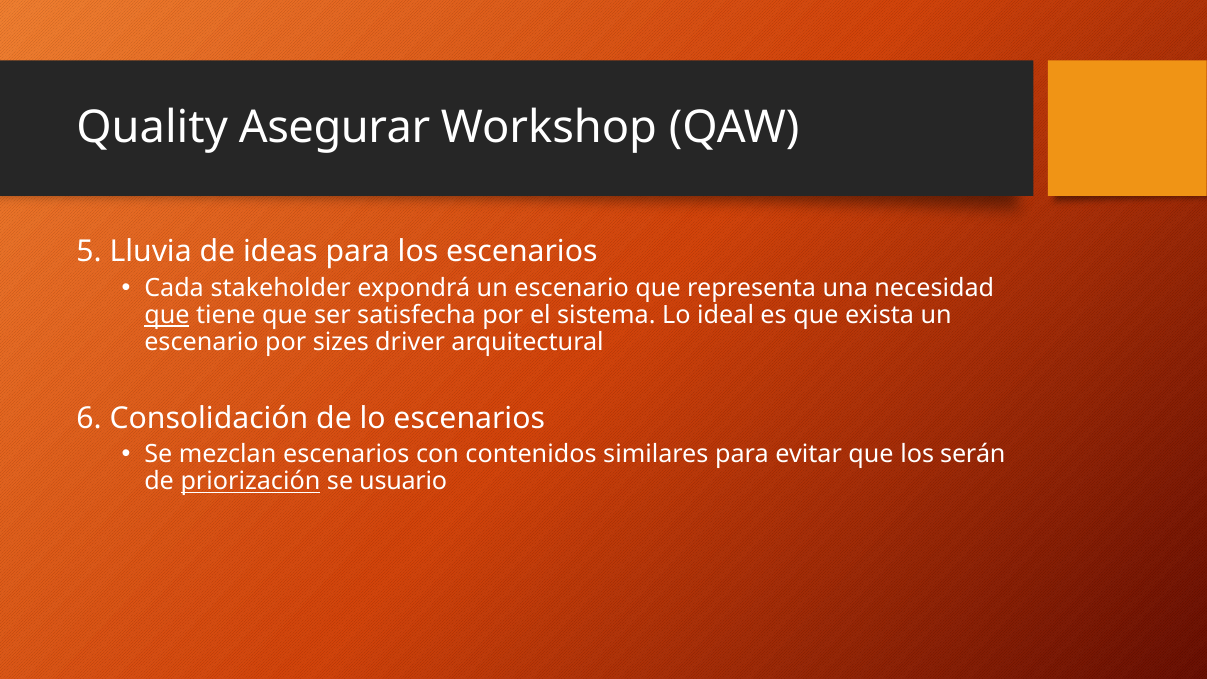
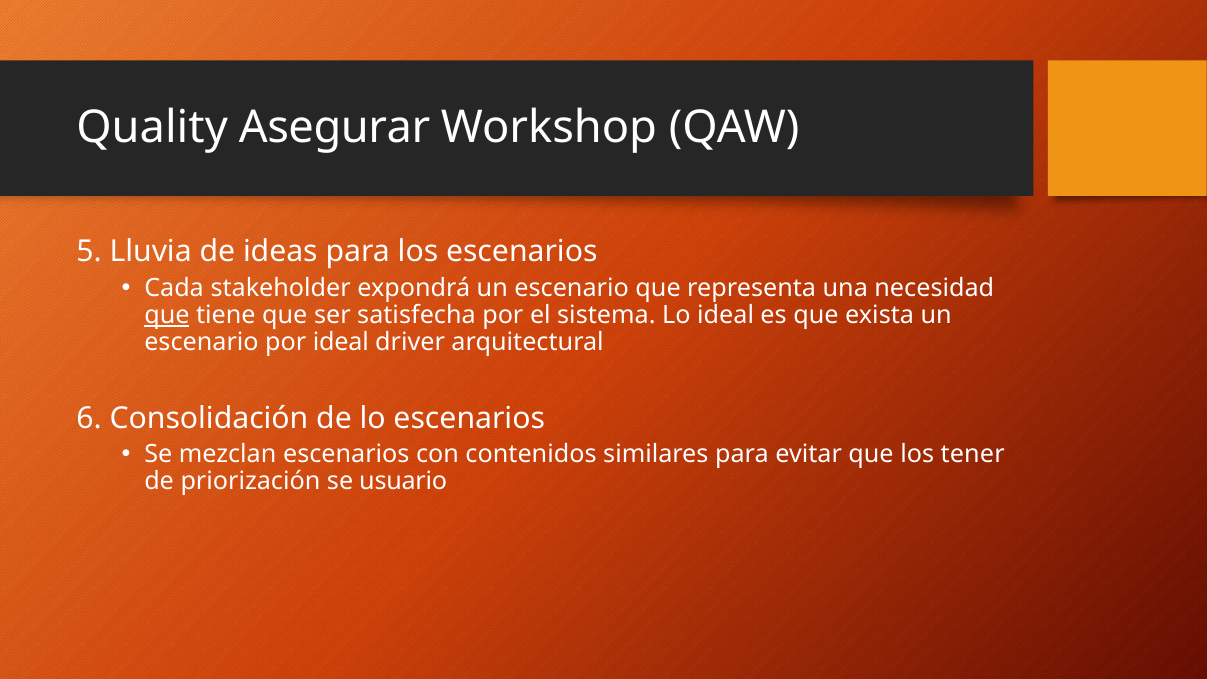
por sizes: sizes -> ideal
serán: serán -> tener
priorización underline: present -> none
